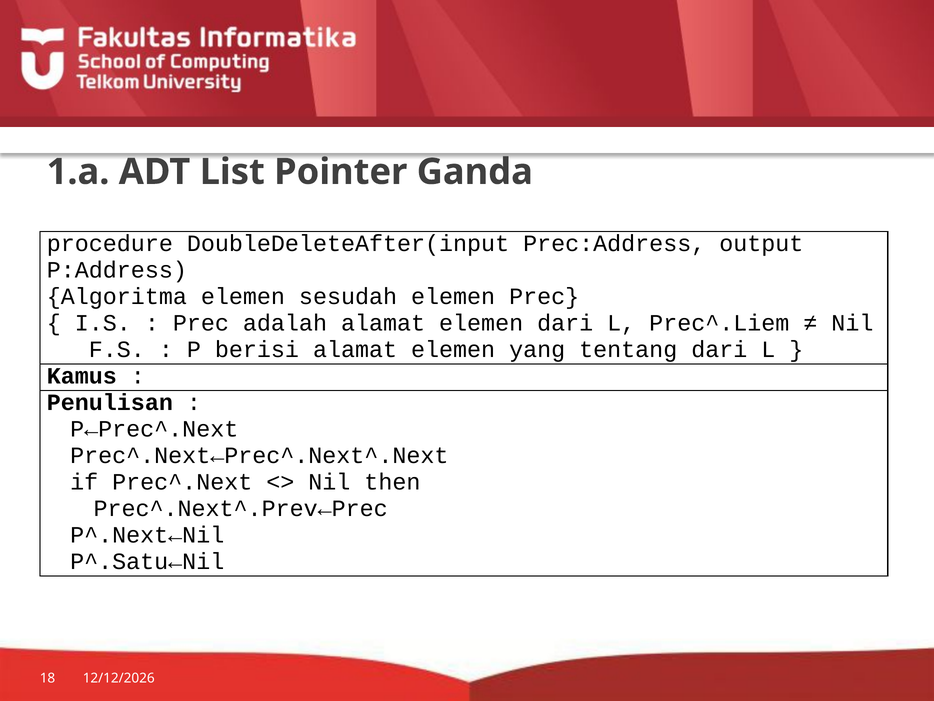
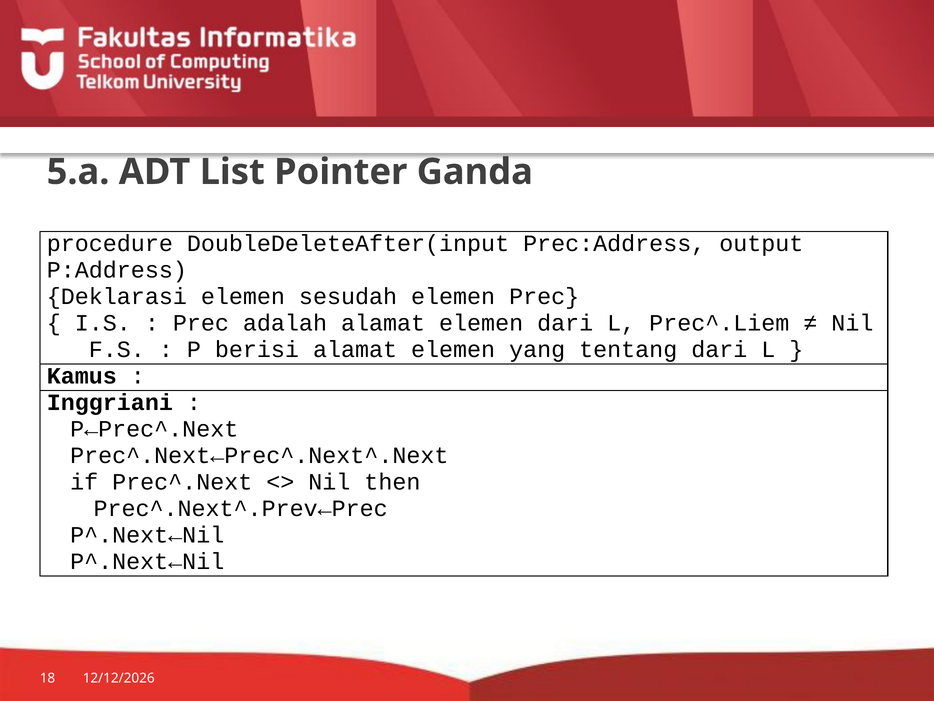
1.a: 1.a -> 5.a
Algoritma: Algoritma -> Deklarasi
Penulisan: Penulisan -> Inggriani
P^.Satu←Nil at (147, 561): P^.Satu←Nil -> P^.Next←Nil
